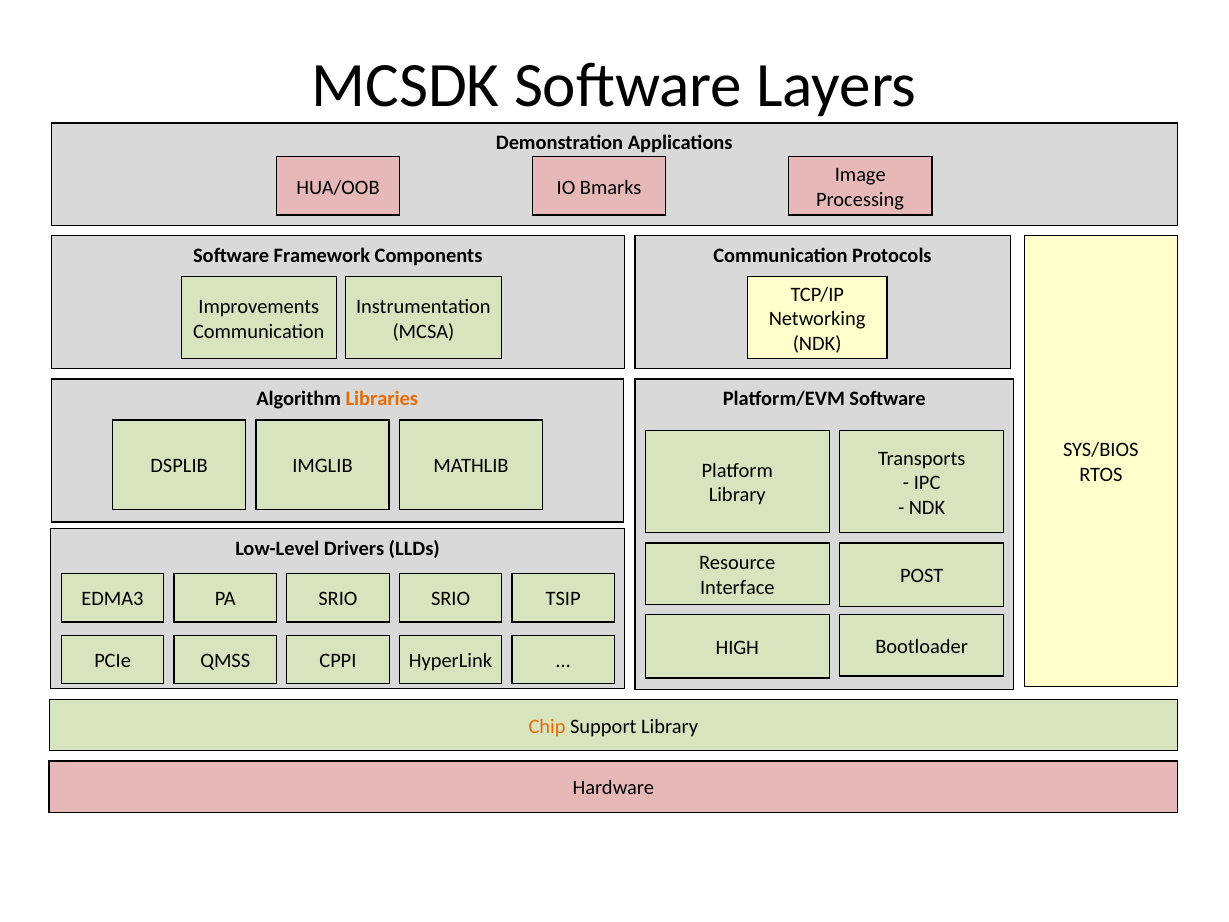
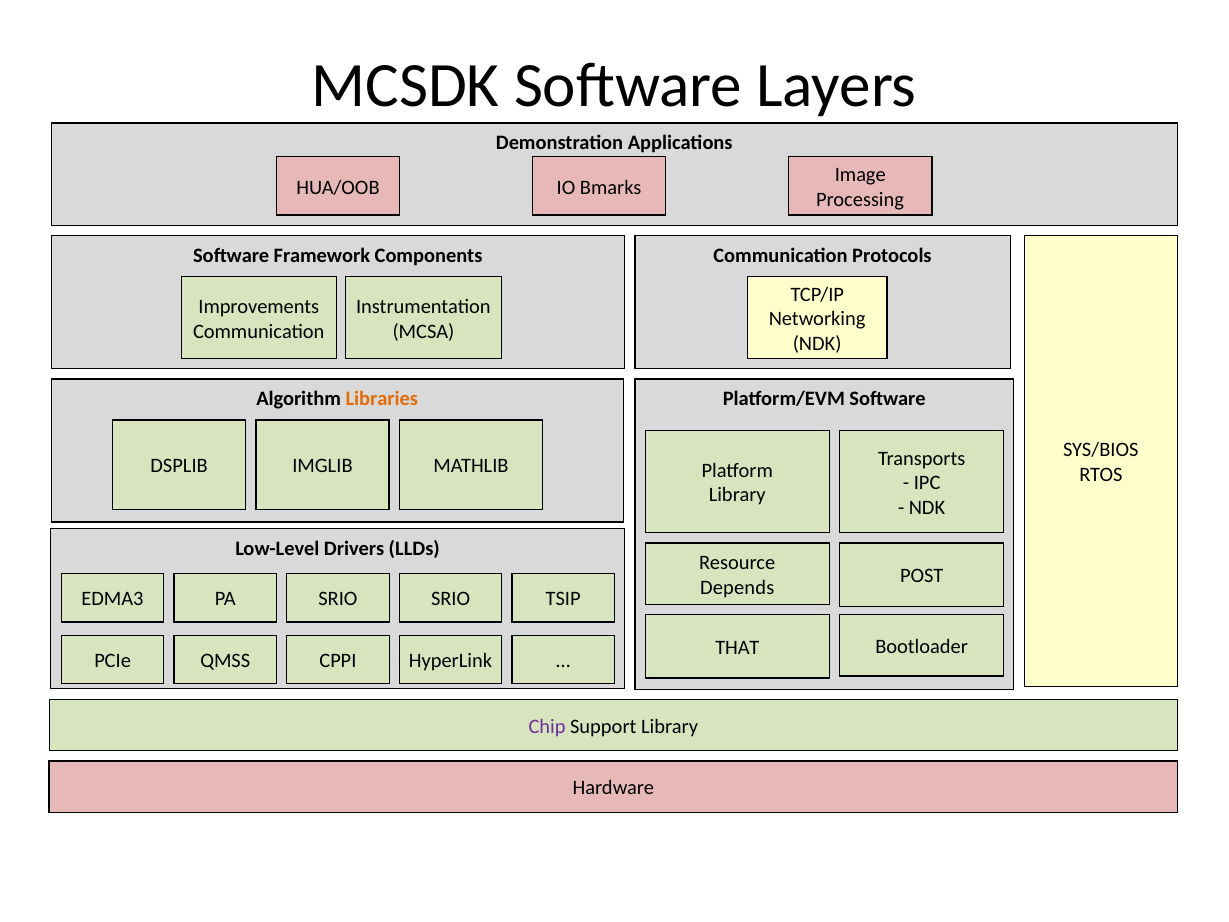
Interface: Interface -> Depends
HIGH: HIGH -> THAT
Chip colour: orange -> purple
